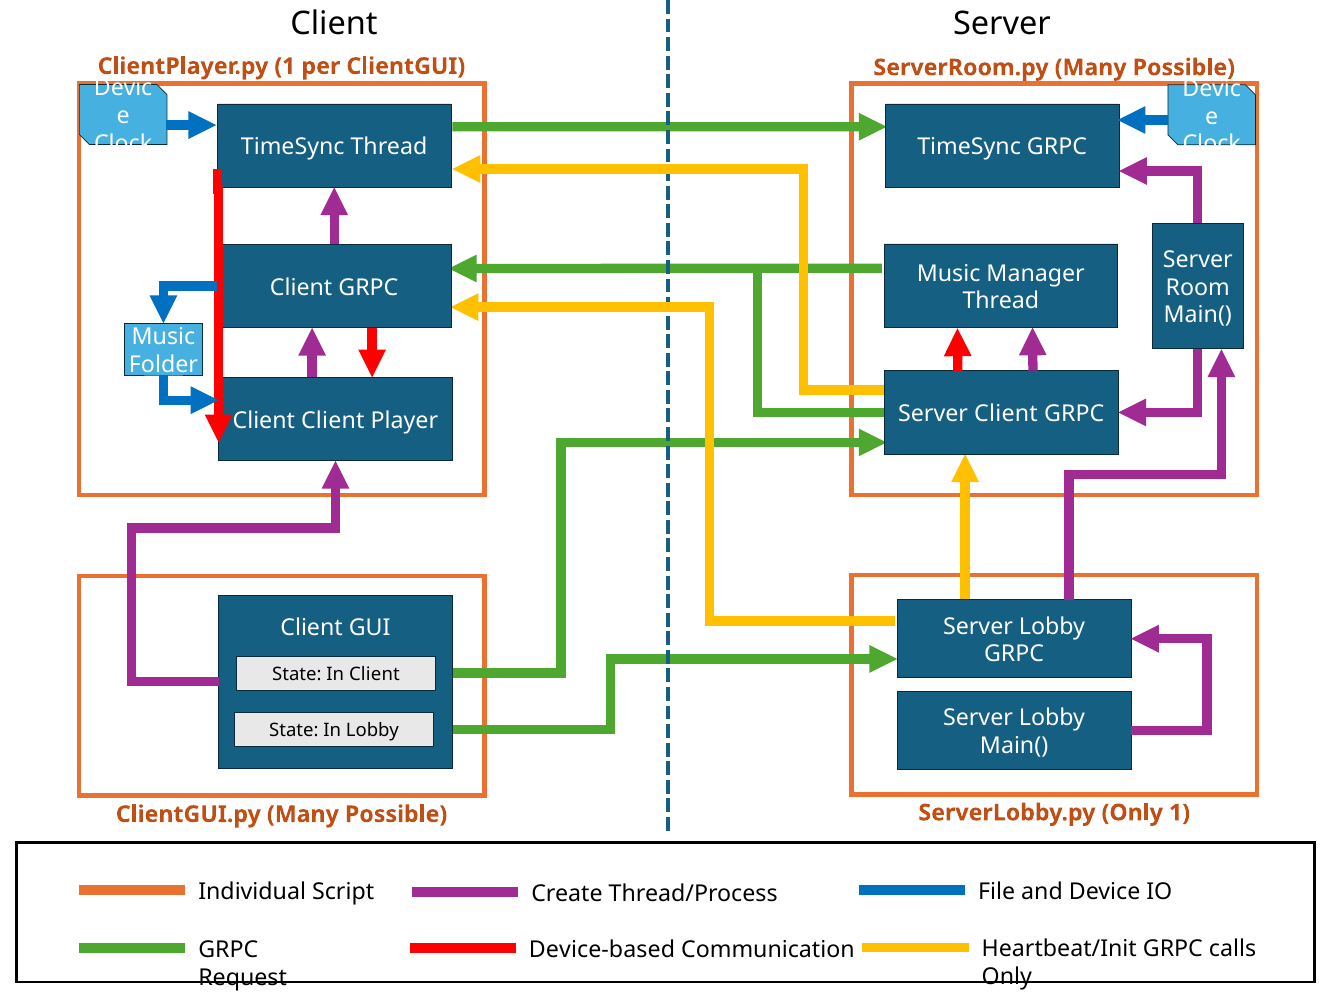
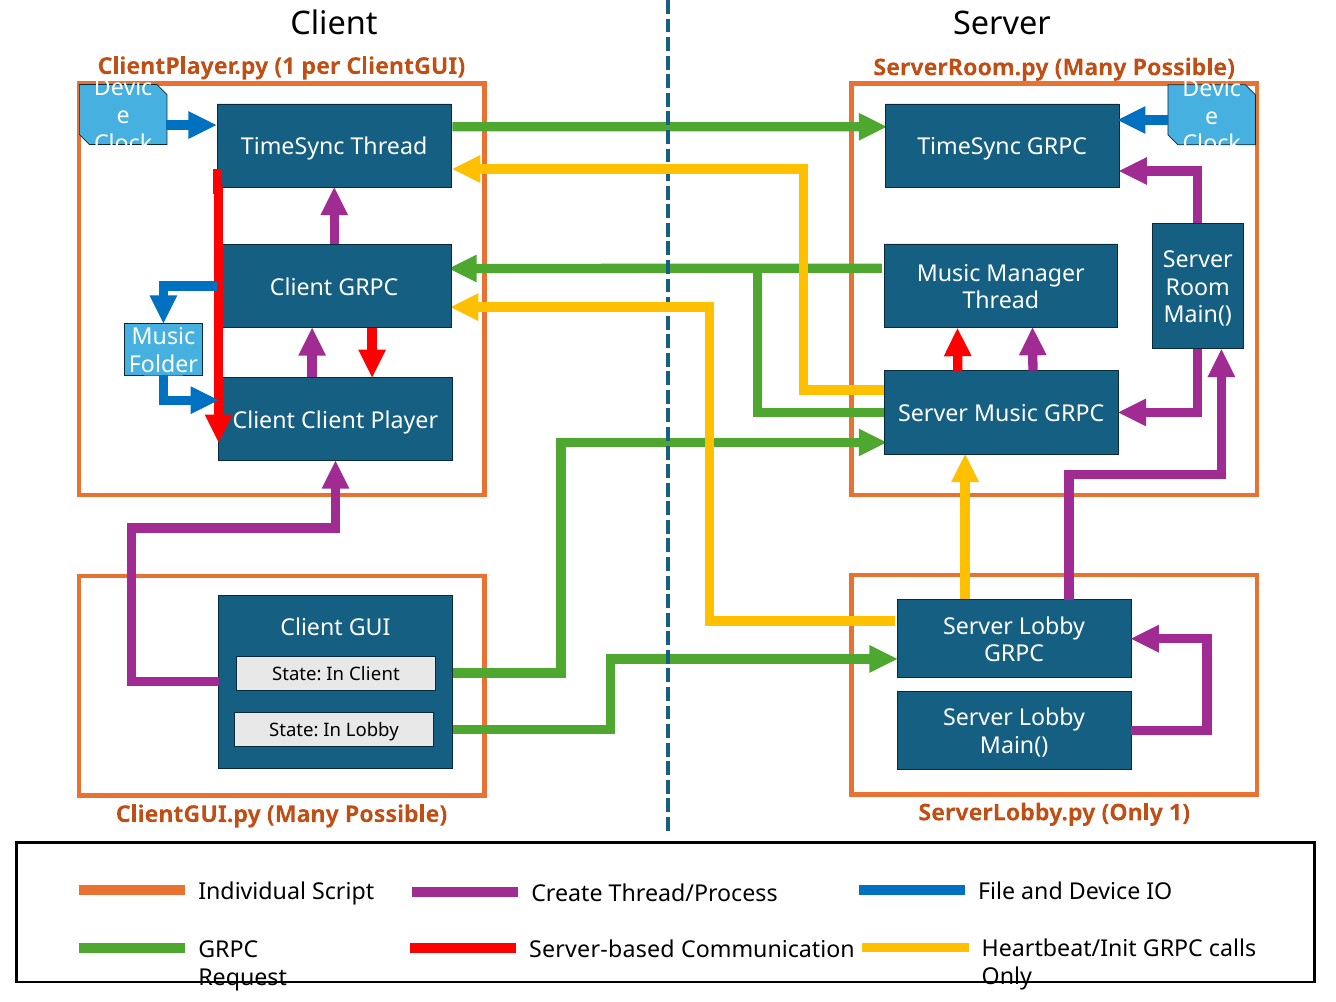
Client at (1006, 414): Client -> Music
Device-based: Device-based -> Server-based
